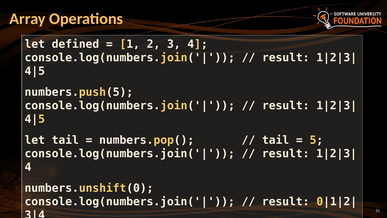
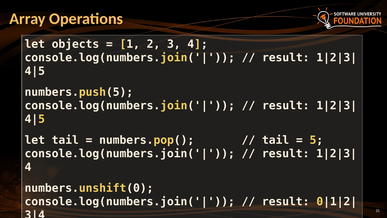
defined: defined -> objects
